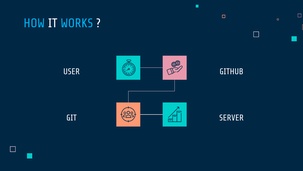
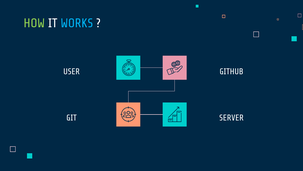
HOW colour: light blue -> light green
